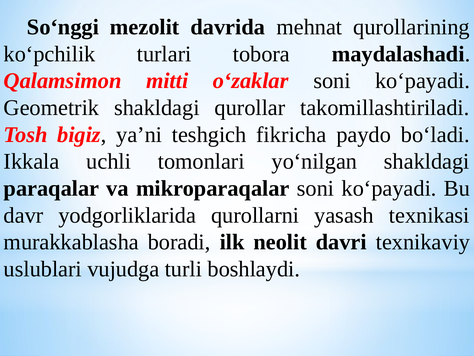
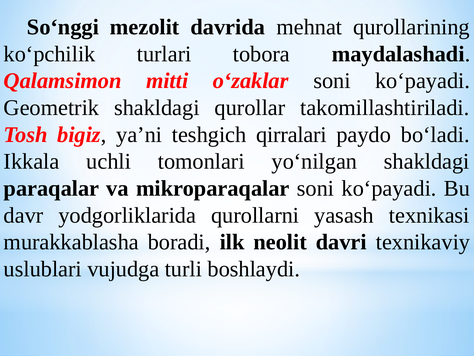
fikricha: fikricha -> qirralari
